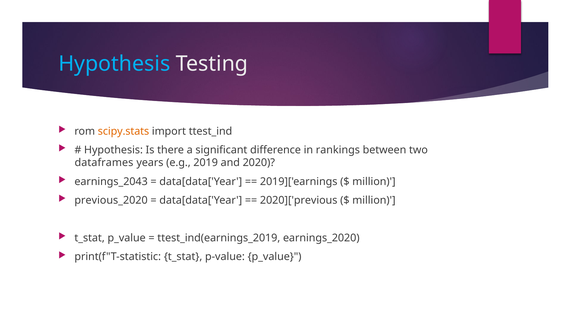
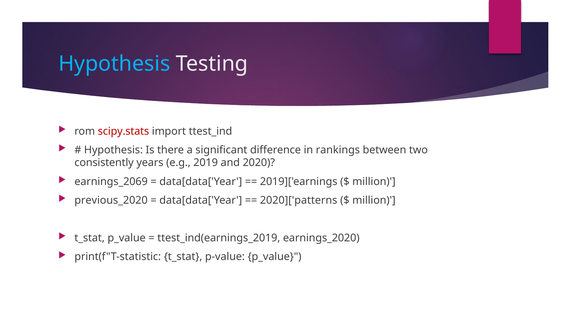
scipy.stats colour: orange -> red
dataframes: dataframes -> consistently
earnings_2043: earnings_2043 -> earnings_2069
2020]['previous: 2020]['previous -> 2020]['patterns
